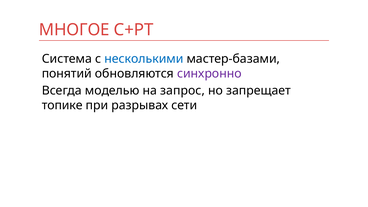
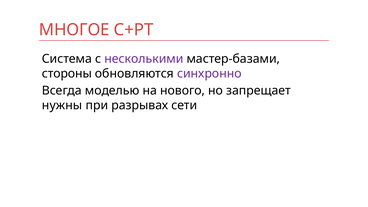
несколькими colour: blue -> purple
понятий: понятий -> стороны
запрос: запрос -> нового
топике: топике -> нужны
